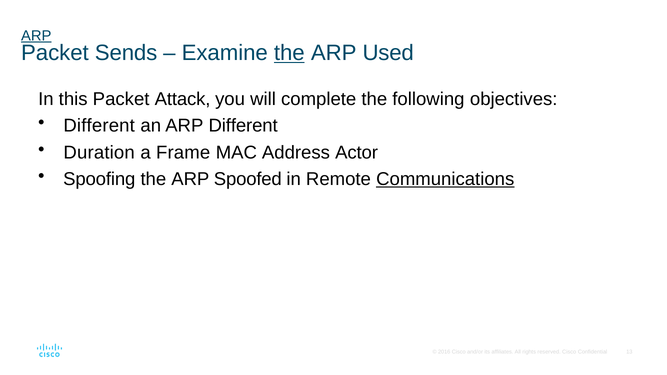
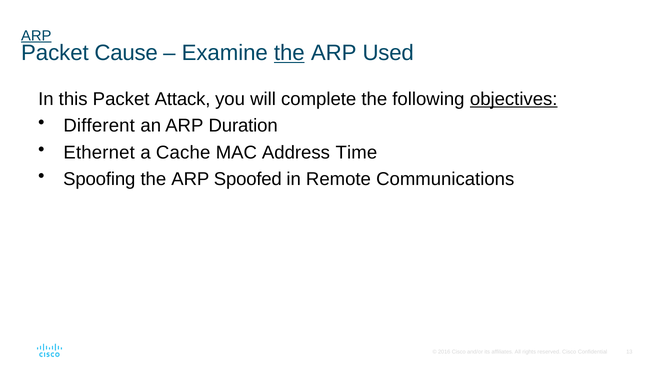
Sends: Sends -> Cause
objectives underline: none -> present
ARP Different: Different -> Duration
Duration: Duration -> Ethernet
Frame: Frame -> Cache
Actor: Actor -> Time
Communications underline: present -> none
